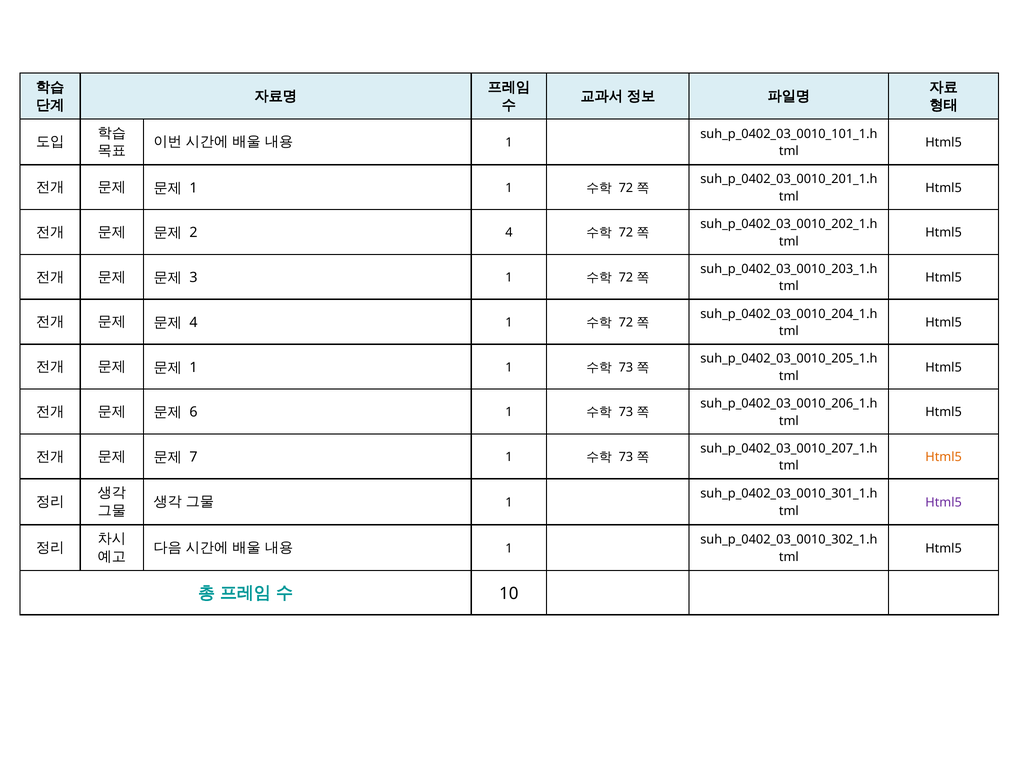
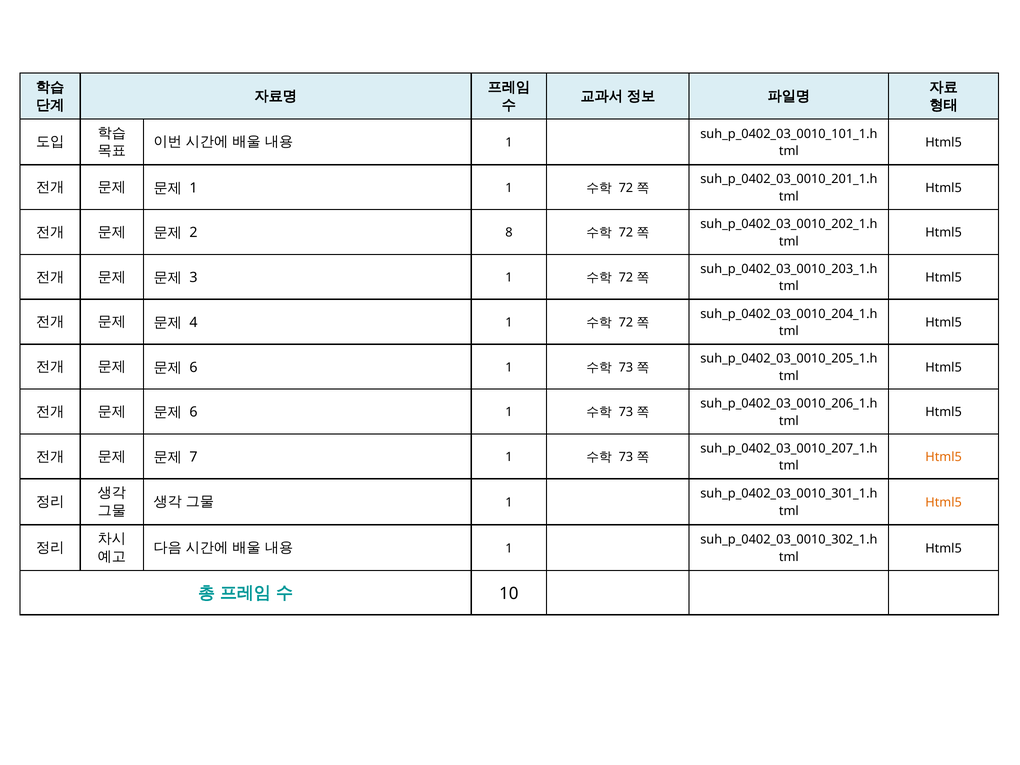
2 4: 4 -> 8
1 at (193, 367): 1 -> 6
Html5 at (944, 502) colour: purple -> orange
